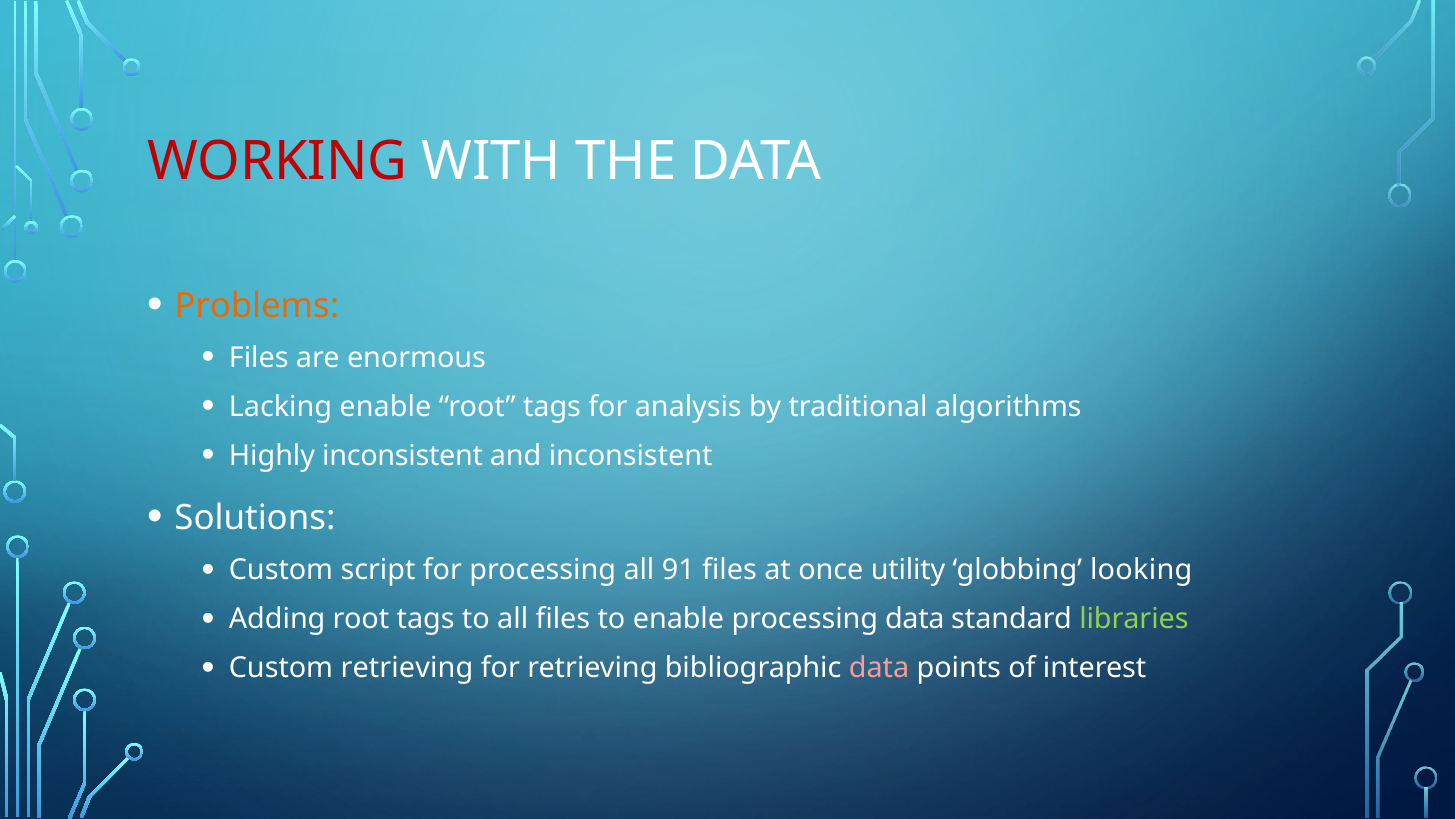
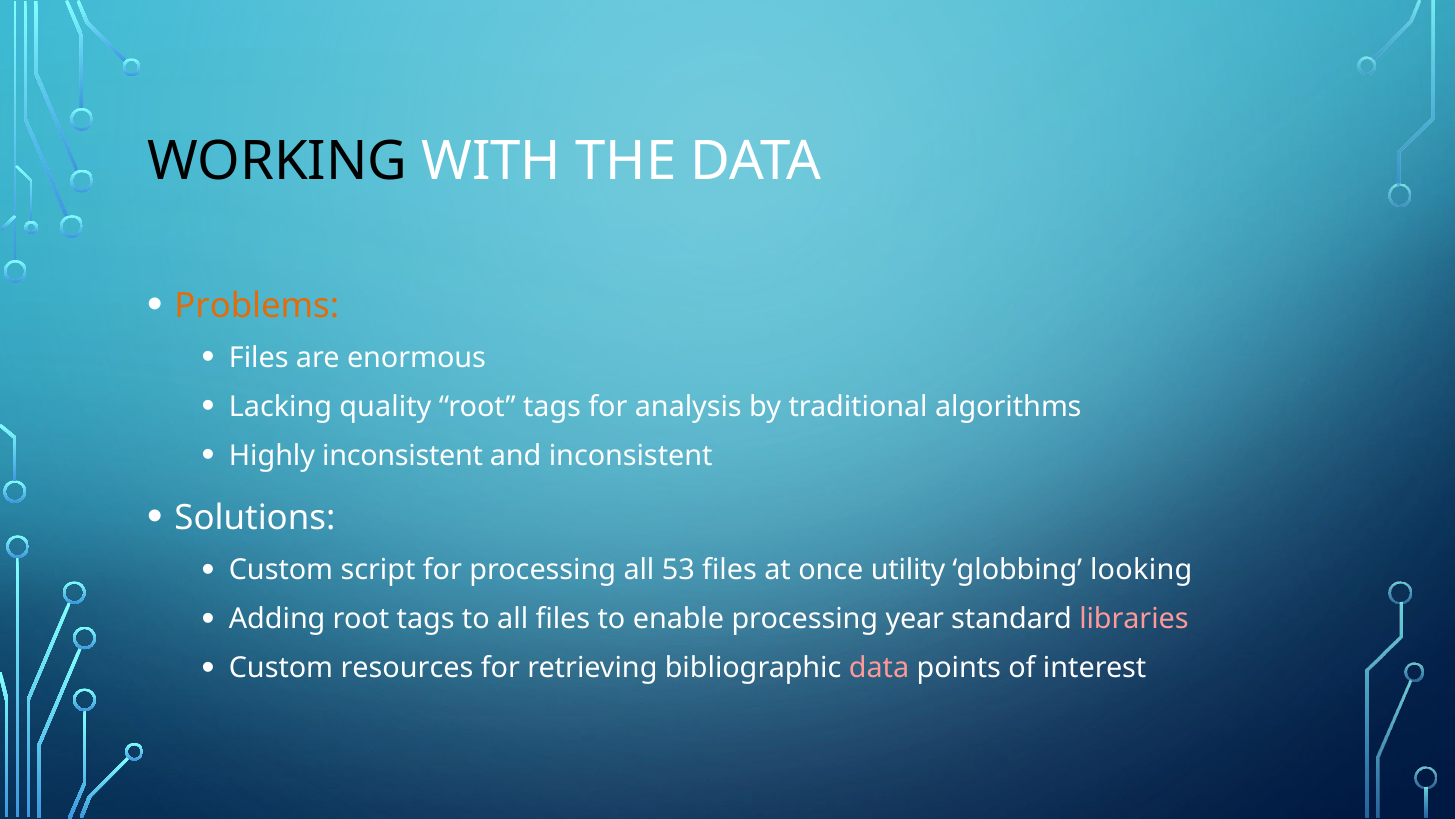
WORKING colour: red -> black
Lacking enable: enable -> quality
91: 91 -> 53
processing data: data -> year
libraries colour: light green -> pink
Custom retrieving: retrieving -> resources
